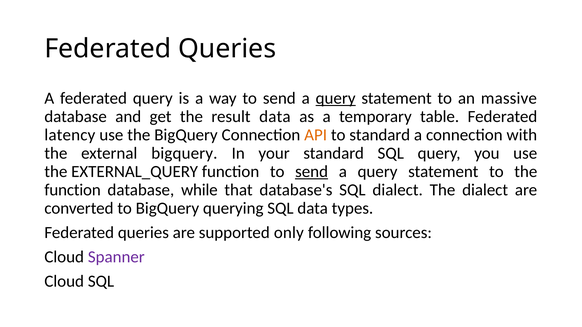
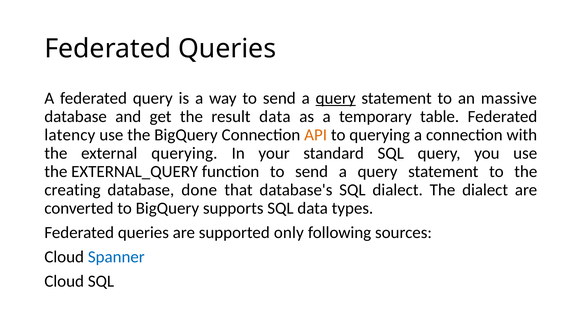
to standard: standard -> querying
external bigquery: bigquery -> querying
send at (312, 172) underline: present -> none
function at (73, 190): function -> creating
while: while -> done
querying: querying -> supports
Spanner colour: purple -> blue
